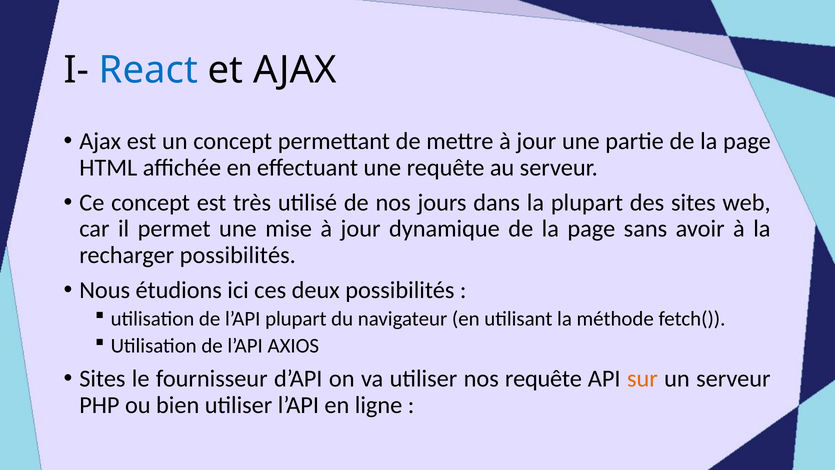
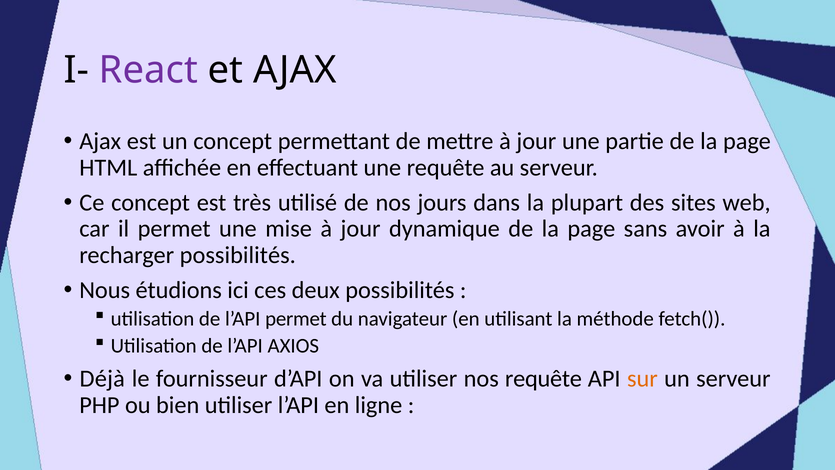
React colour: blue -> purple
l’API plupart: plupart -> permet
Sites at (102, 379): Sites -> Déjà
